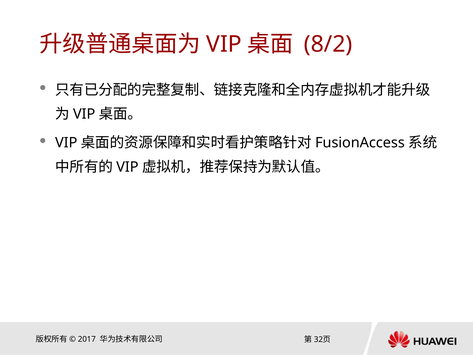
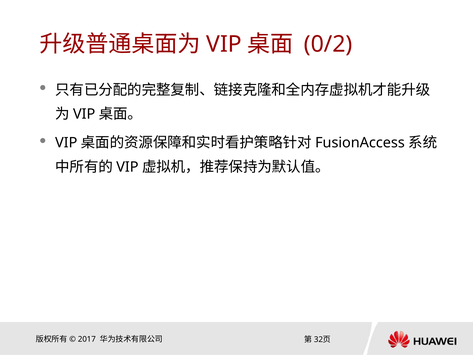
8/2: 8/2 -> 0/2
